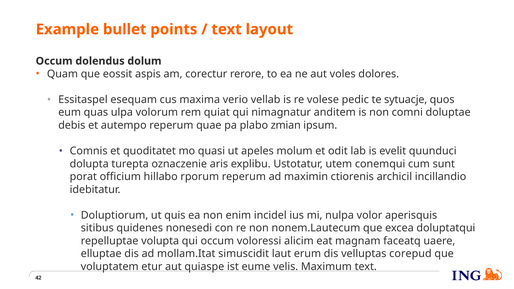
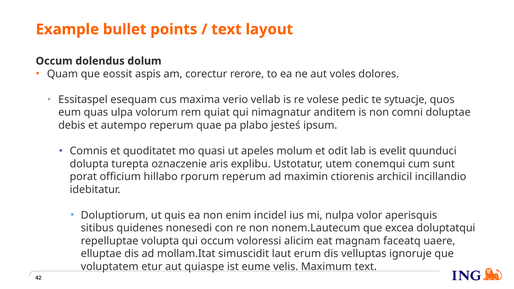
zmian: zmian -> jesteś
corepud: corepud -> ignoruje
